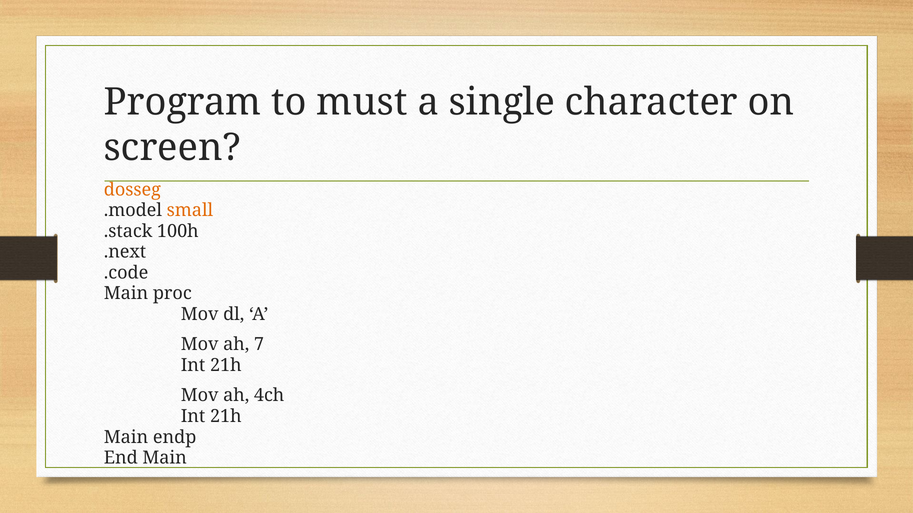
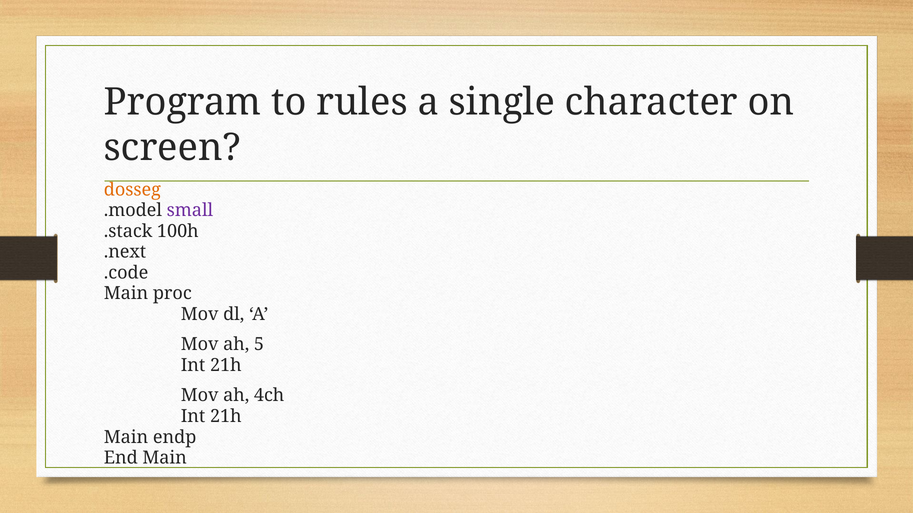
must: must -> rules
small colour: orange -> purple
7: 7 -> 5
